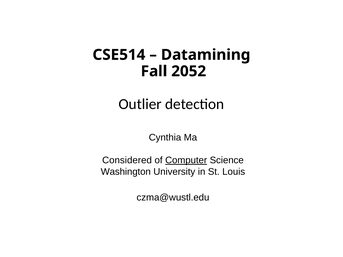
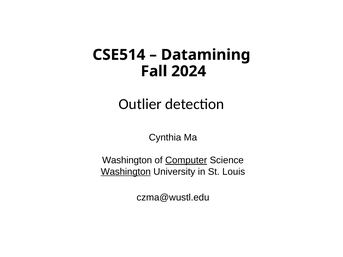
2052: 2052 -> 2024
Considered at (127, 160): Considered -> Washington
Washington at (126, 172) underline: none -> present
